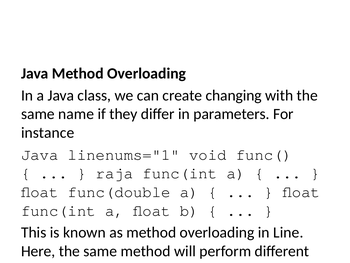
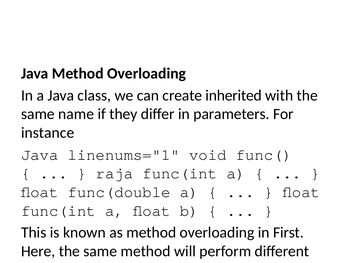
changing: changing -> inherited
Line: Line -> First
